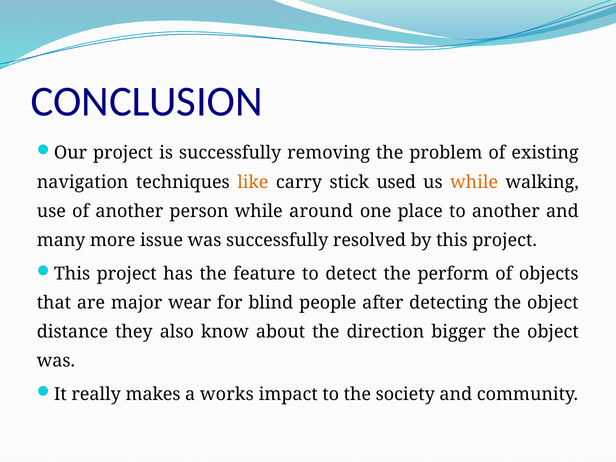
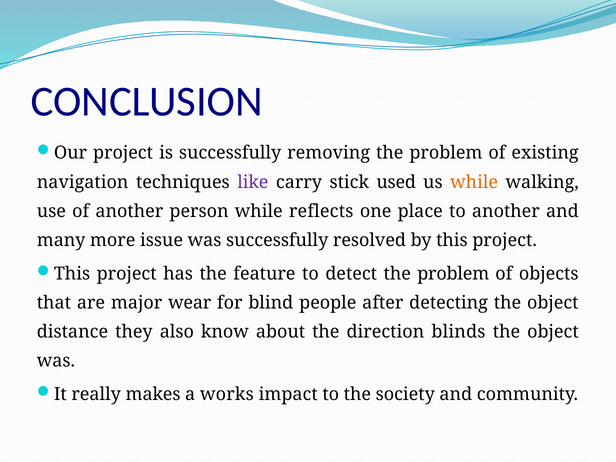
like colour: orange -> purple
around: around -> reflects
detect the perform: perform -> problem
bigger: bigger -> blinds
